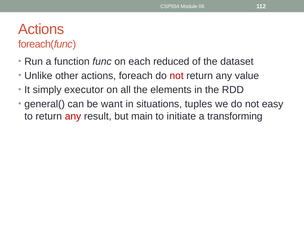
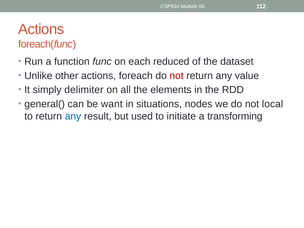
executor: executor -> delimiter
tuples: tuples -> nodes
easy: easy -> local
any at (73, 116) colour: red -> blue
main: main -> used
